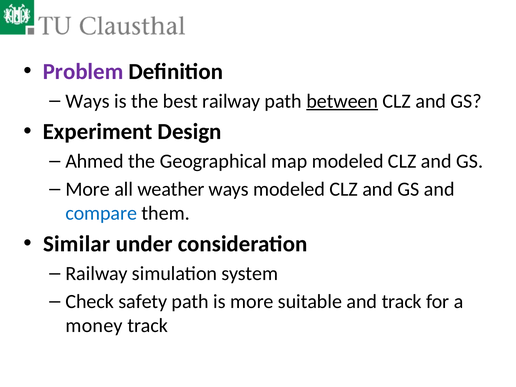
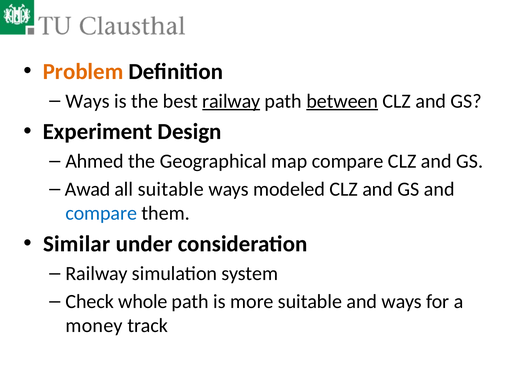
Problem colour: purple -> orange
railway at (231, 101) underline: none -> present
map modeled: modeled -> compare
More at (88, 189): More -> Awad
all weather: weather -> suitable
safety: safety -> whole
and track: track -> ways
